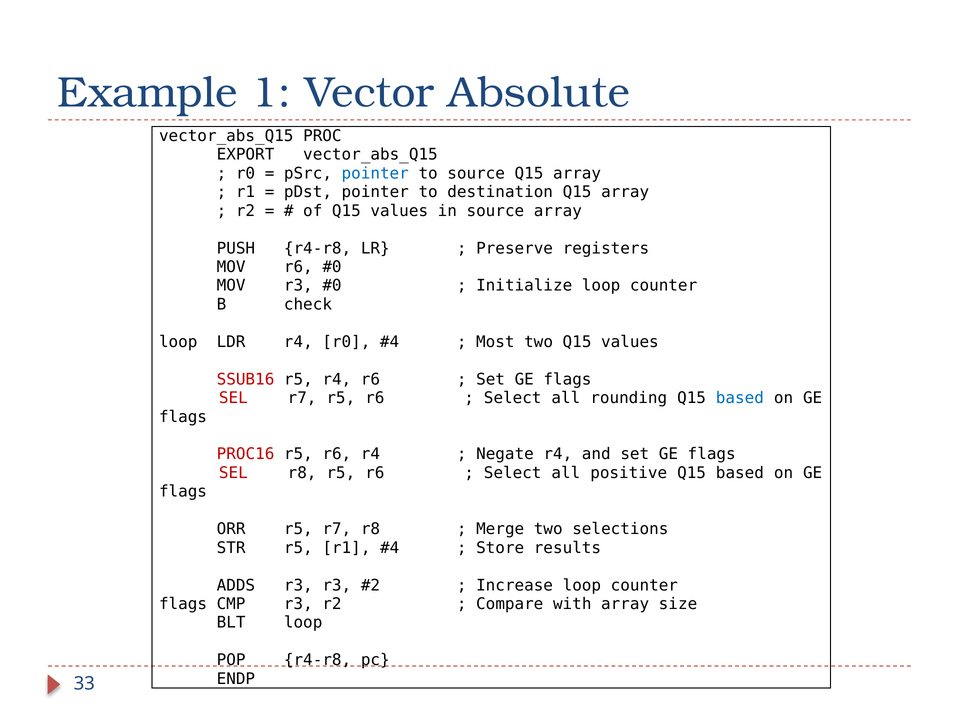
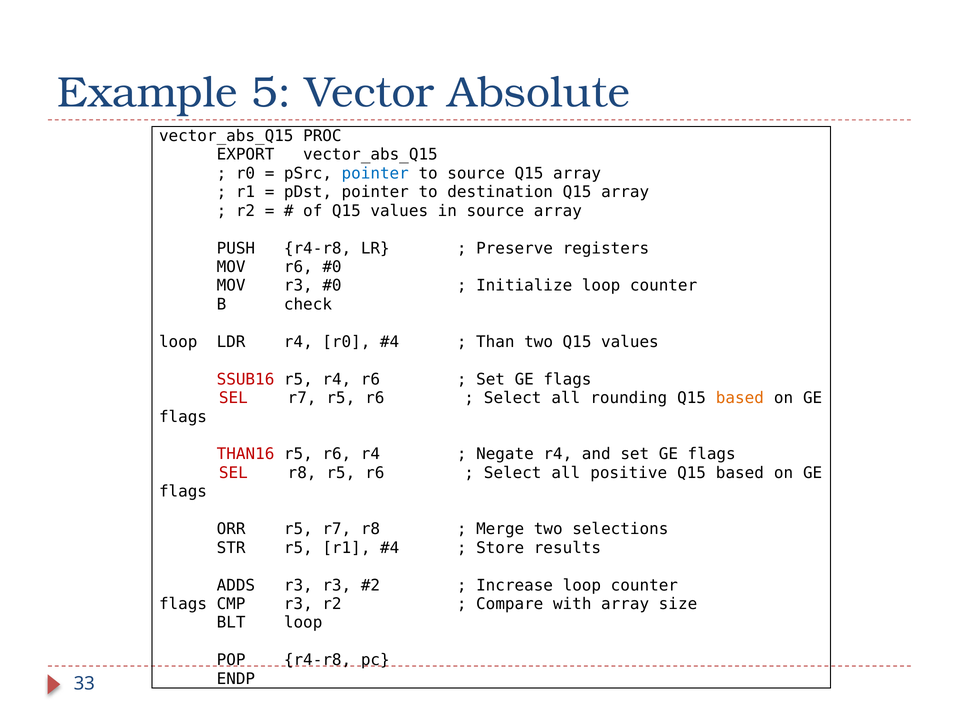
1: 1 -> 5
Most: Most -> Than
based at (740, 398) colour: blue -> orange
PROC16: PROC16 -> THAN16
